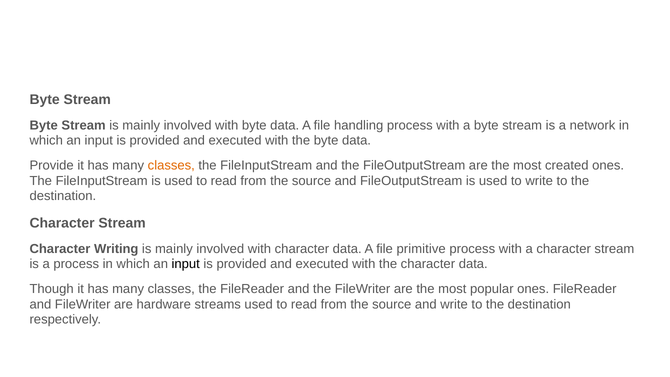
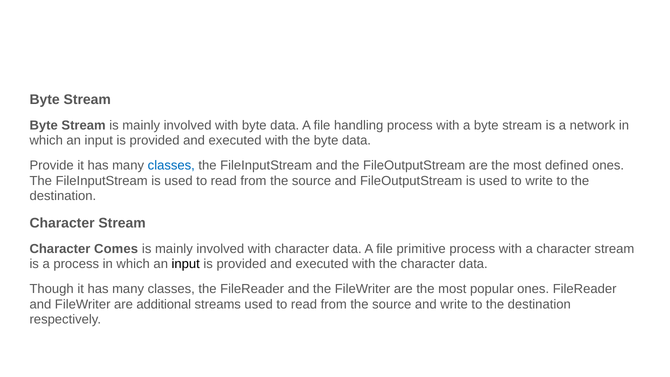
classes at (171, 166) colour: orange -> blue
created: created -> defined
Writing: Writing -> Comes
hardware: hardware -> additional
